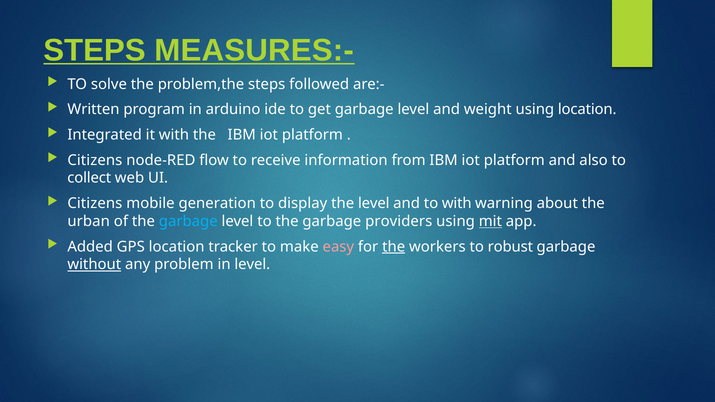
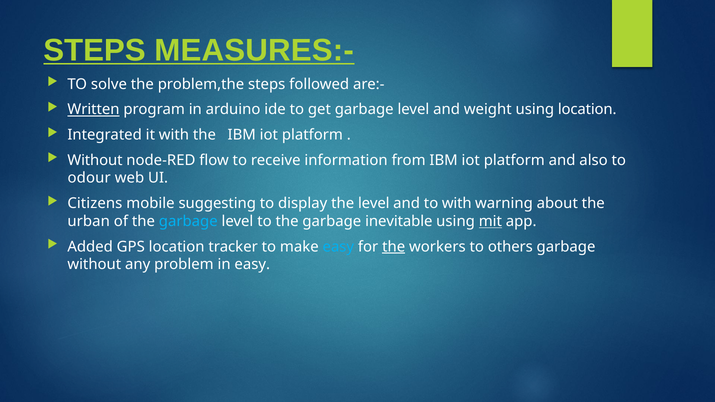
Written underline: none -> present
Citizens at (95, 160): Citizens -> Without
collect: collect -> odour
generation: generation -> suggesting
providers: providers -> inevitable
easy at (338, 247) colour: pink -> light blue
robust: robust -> others
without at (94, 265) underline: present -> none
in level: level -> easy
